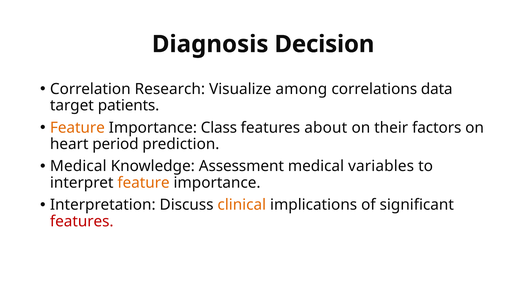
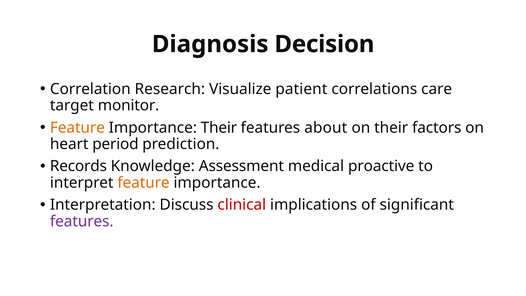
among: among -> patient
data: data -> care
patients: patients -> monitor
Importance Class: Class -> Their
Medical at (78, 166): Medical -> Records
variables: variables -> proactive
clinical colour: orange -> red
features at (82, 221) colour: red -> purple
